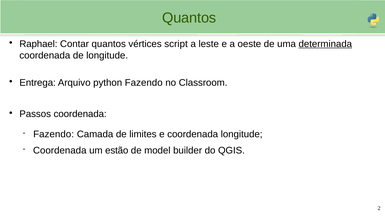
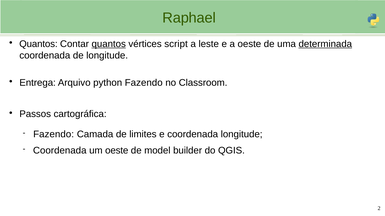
Quantos at (189, 18): Quantos -> Raphael
Raphael at (38, 44): Raphael -> Quantos
quantos at (109, 44) underline: none -> present
Passos coordenada: coordenada -> cartográfica
um estão: estão -> oeste
